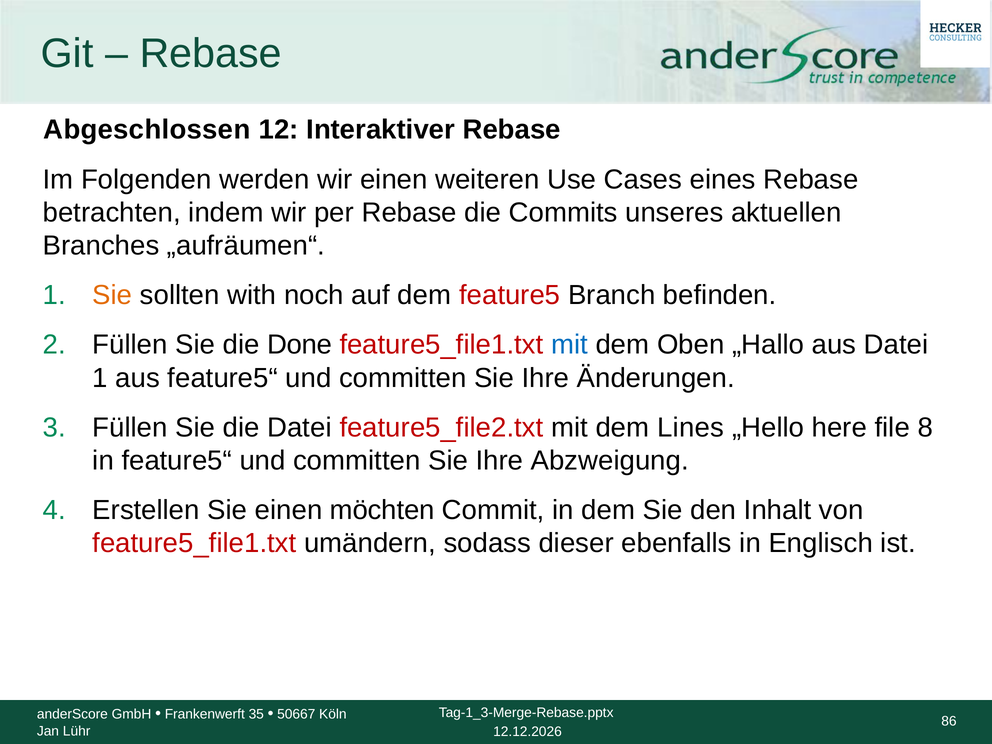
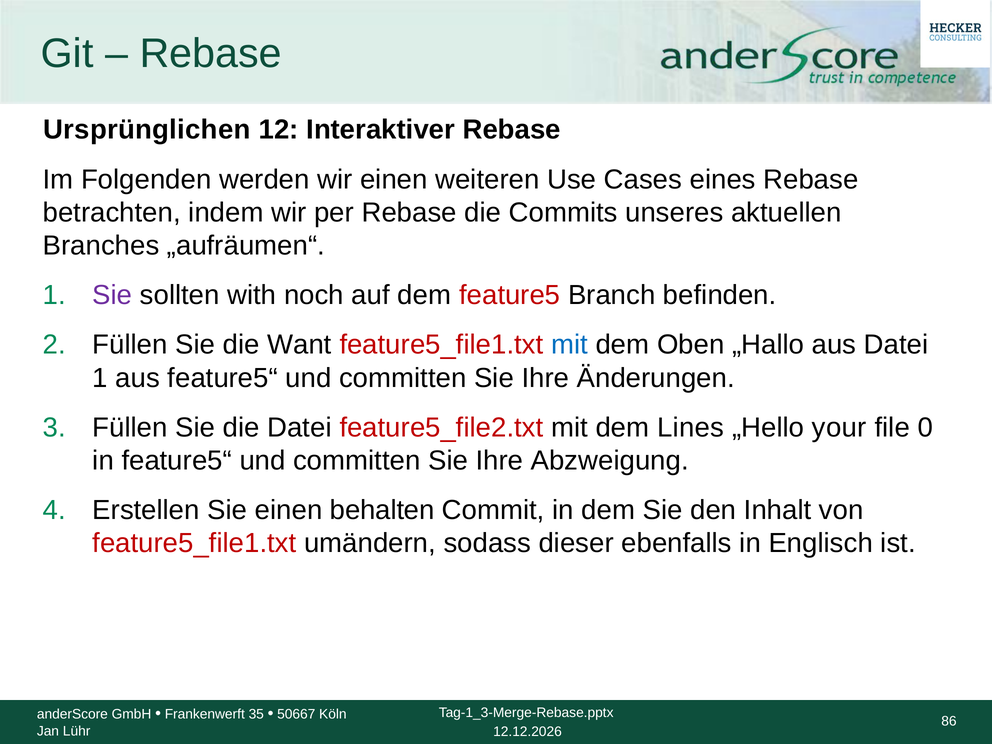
Abgeschlossen: Abgeschlossen -> Ursprünglichen
Sie at (112, 295) colour: orange -> purple
Done: Done -> Want
here: here -> your
8: 8 -> 0
möchten: möchten -> behalten
